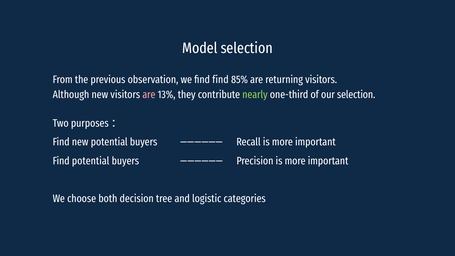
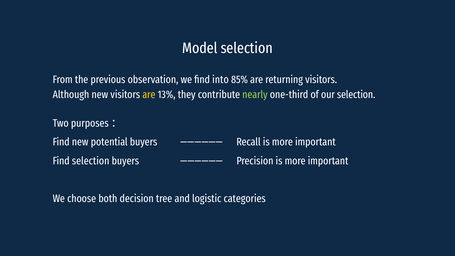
find find: find -> into
are at (149, 95) colour: pink -> yellow
Find potential: potential -> selection
